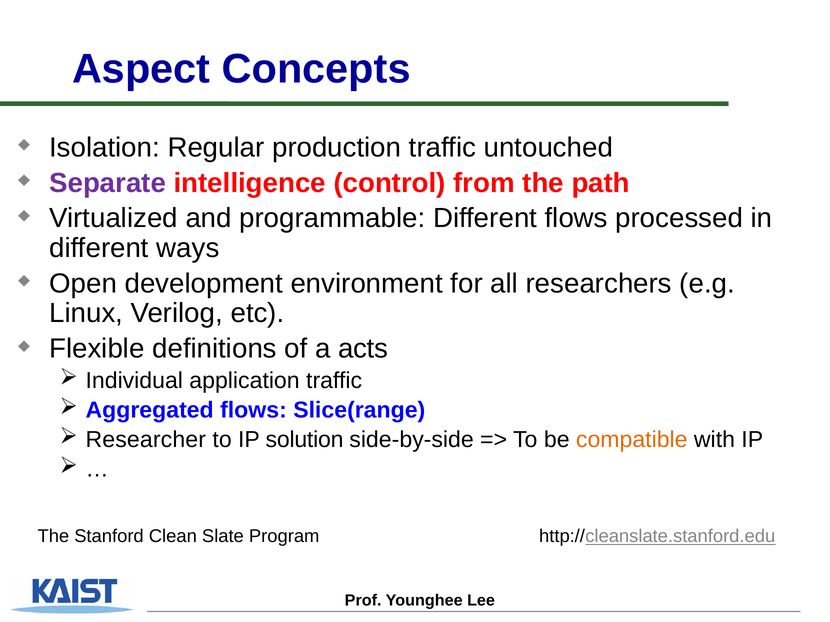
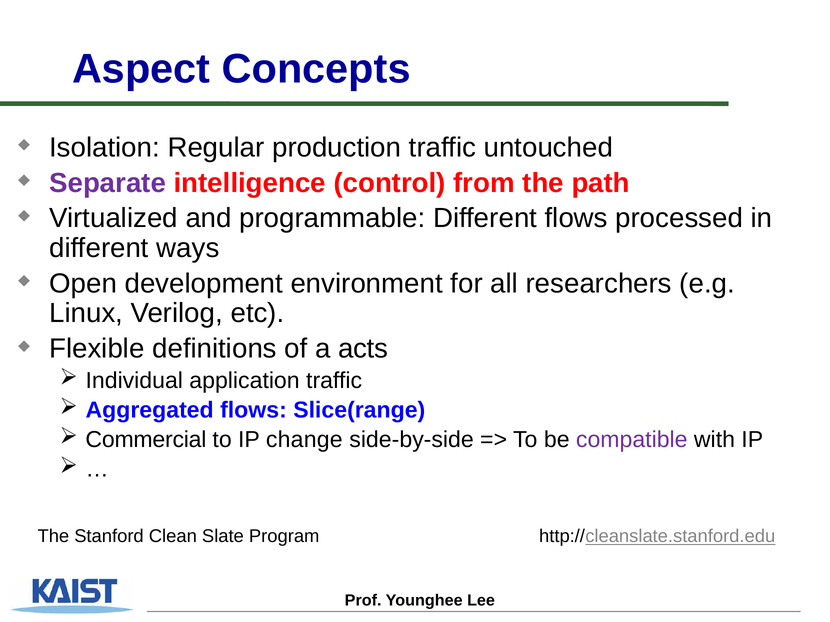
Researcher: Researcher -> Commercial
solution: solution -> change
compatible colour: orange -> purple
